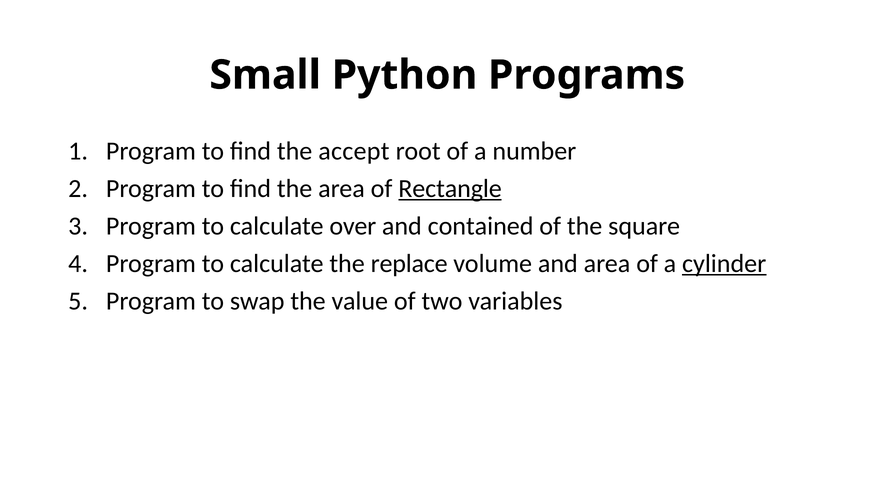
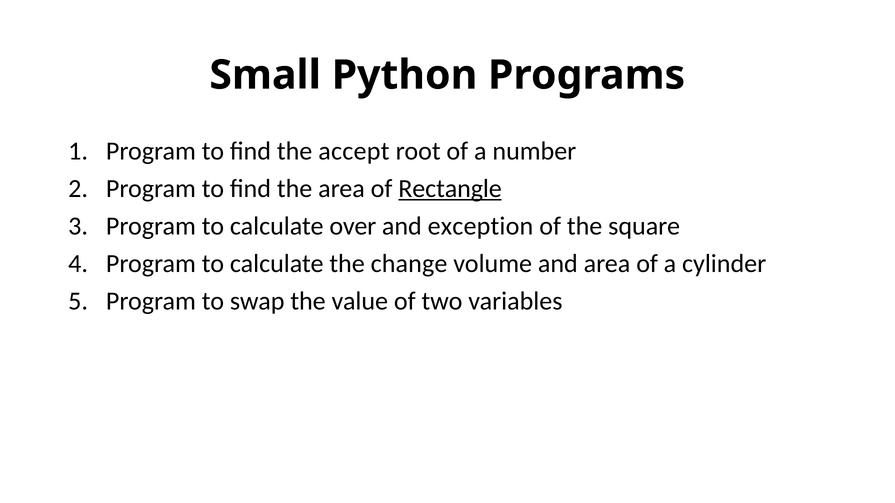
contained: contained -> exception
replace: replace -> change
cylinder underline: present -> none
